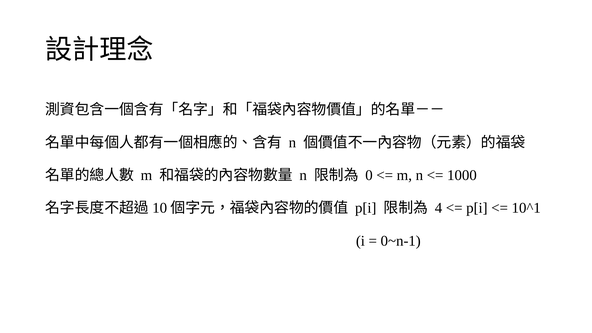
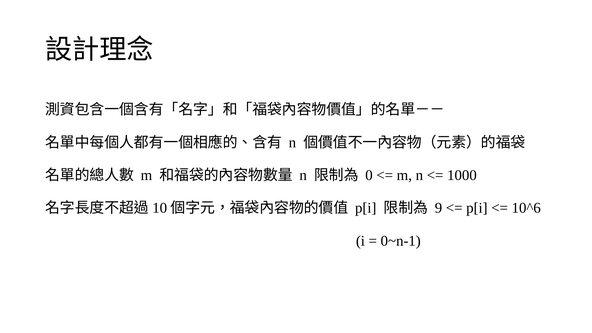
4: 4 -> 9
10^1: 10^1 -> 10^6
